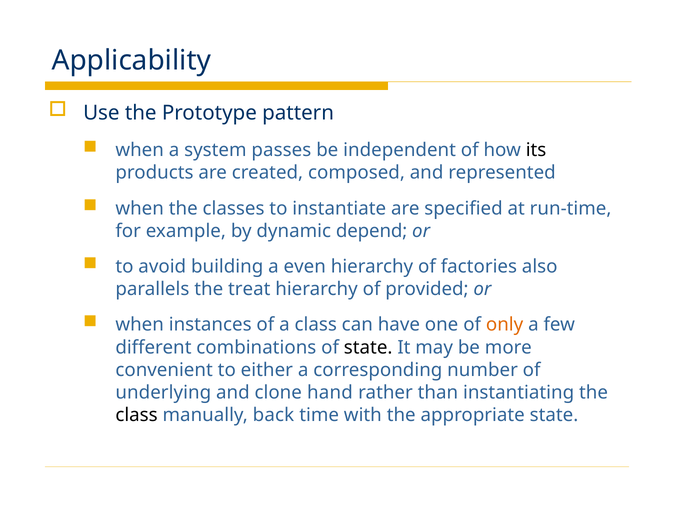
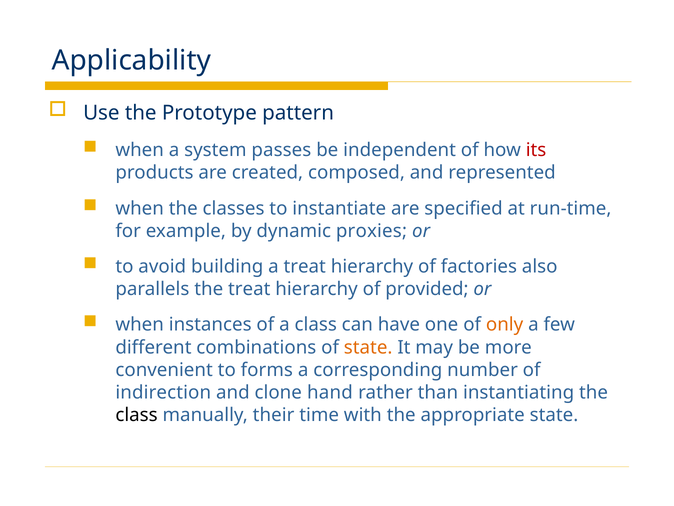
its colour: black -> red
depend: depend -> proxies
a even: even -> treat
state at (368, 347) colour: black -> orange
either: either -> forms
underlying: underlying -> indirection
back: back -> their
